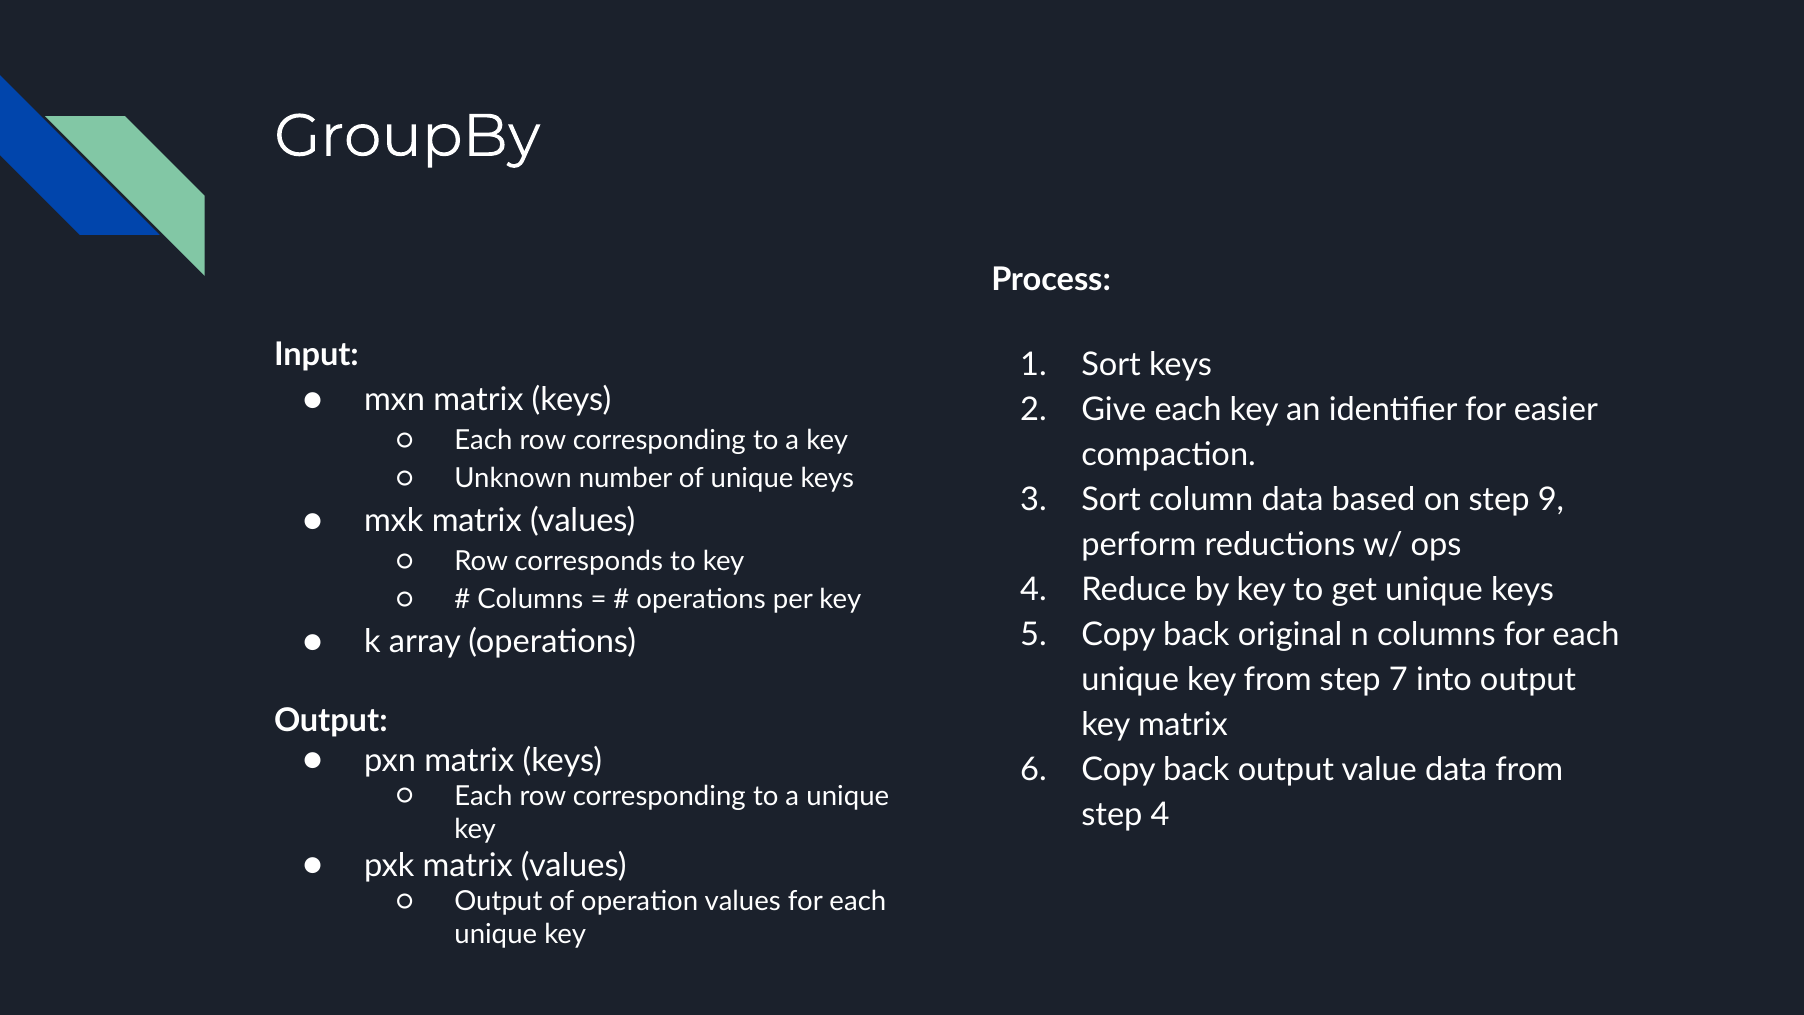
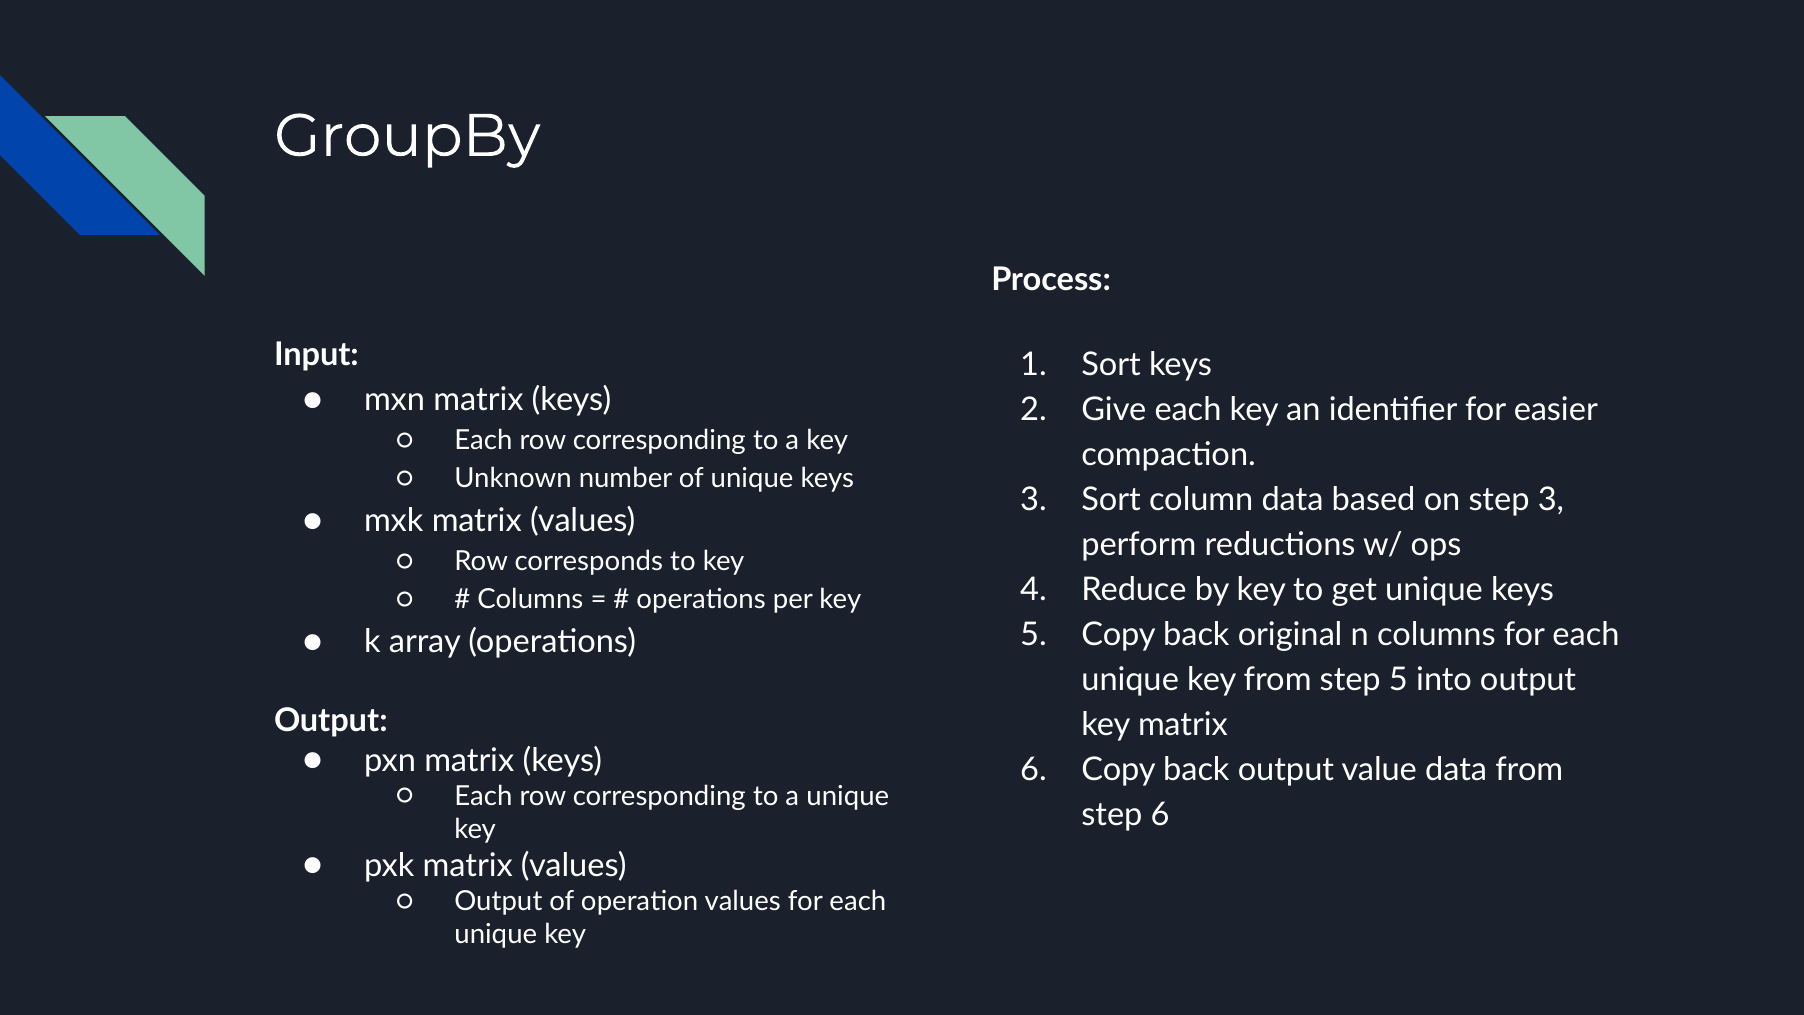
step 9: 9 -> 3
step 7: 7 -> 5
step 4: 4 -> 6
